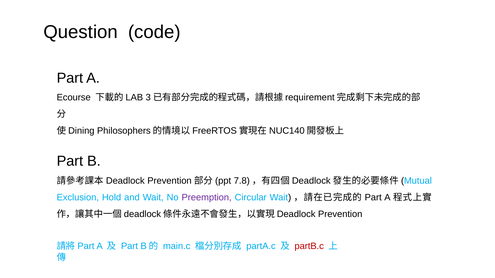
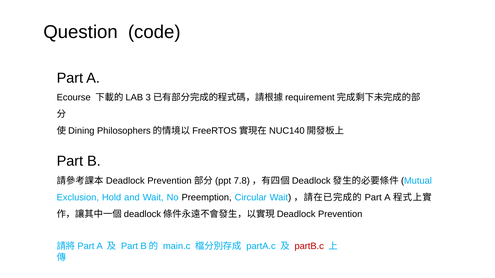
Preemption colour: purple -> black
